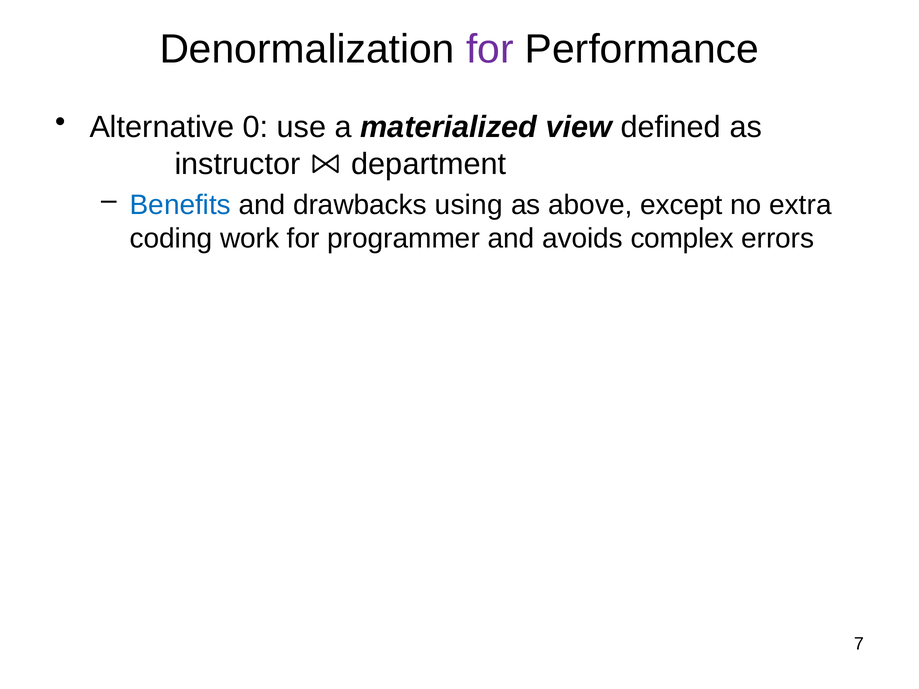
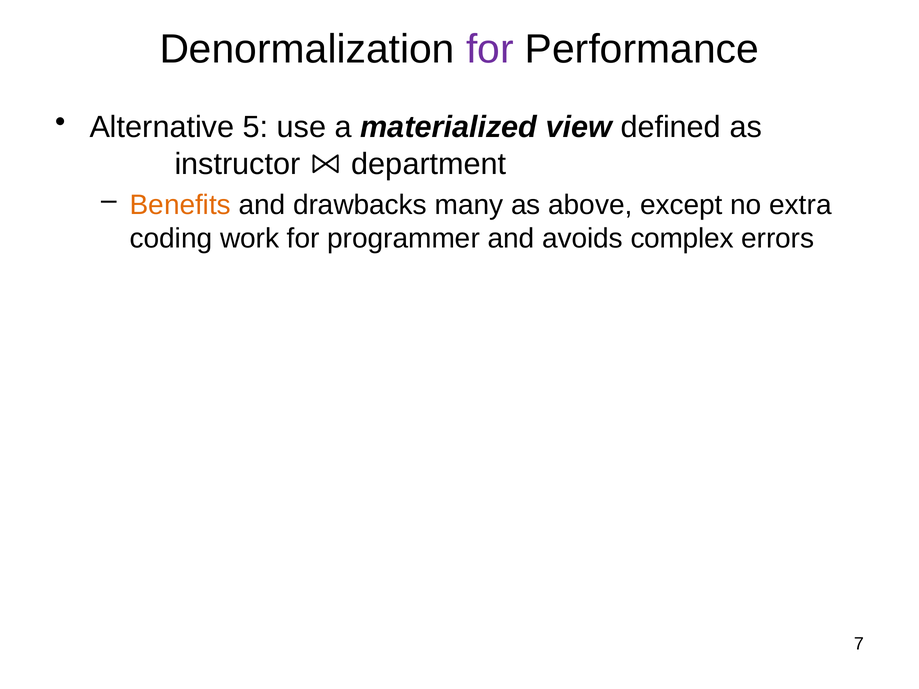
0: 0 -> 5
Benefits colour: blue -> orange
using: using -> many
